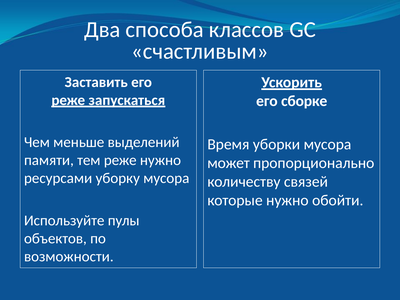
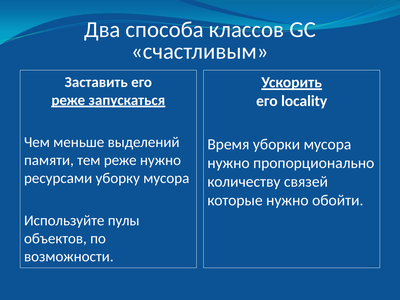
сборке: сборке -> locality
может at (229, 163): может -> нужно
